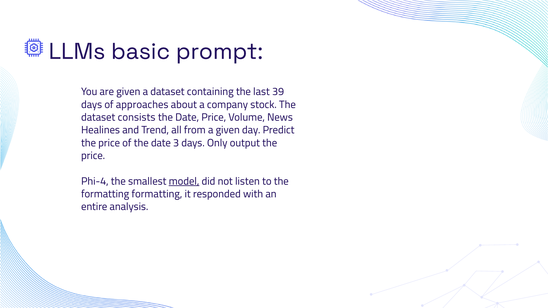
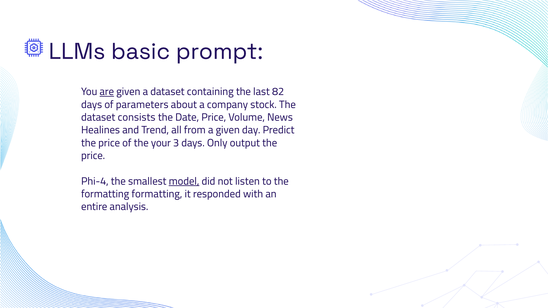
are underline: none -> present
39: 39 -> 82
approaches: approaches -> parameters
of the date: date -> your
